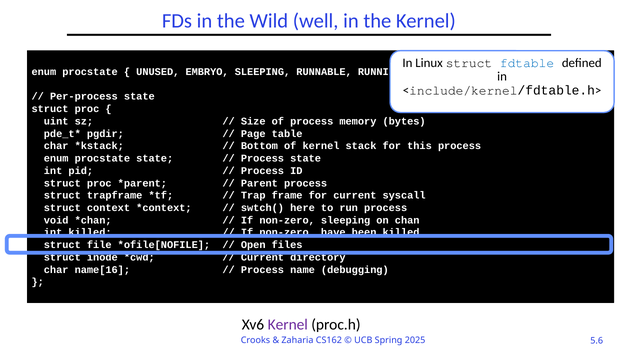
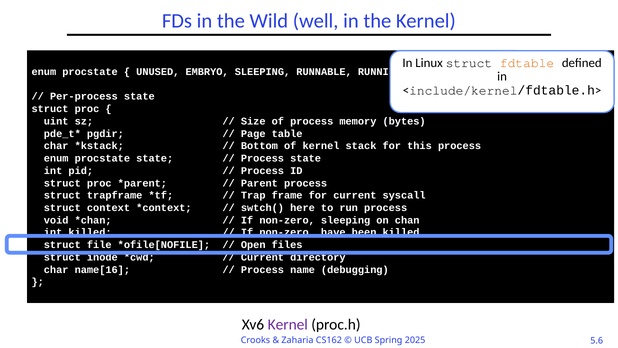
fdtable colour: blue -> orange
